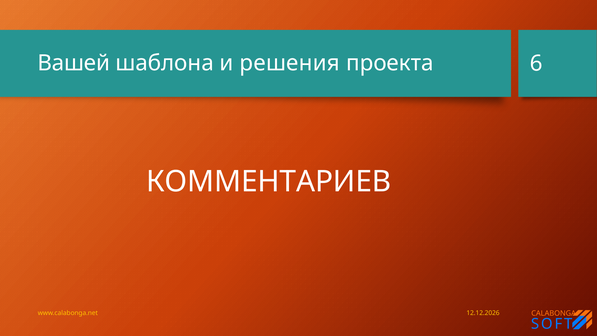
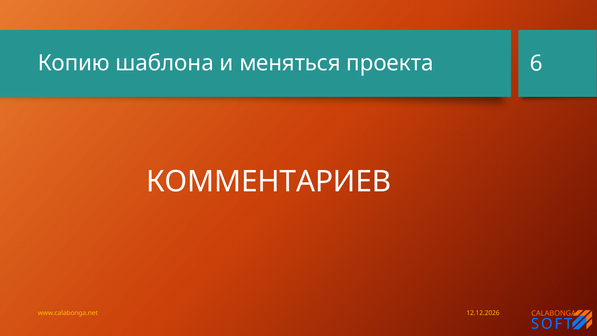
Вашей: Вашей -> Копию
решения: решения -> меняться
